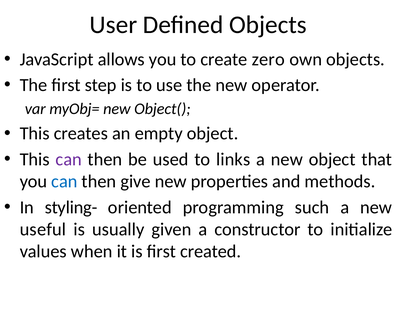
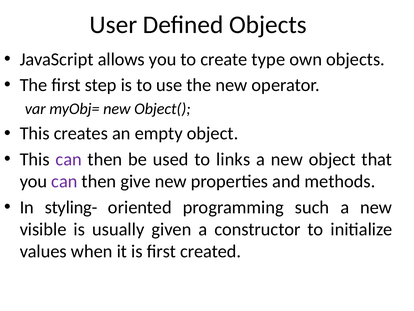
zero: zero -> type
can at (64, 181) colour: blue -> purple
useful: useful -> visible
